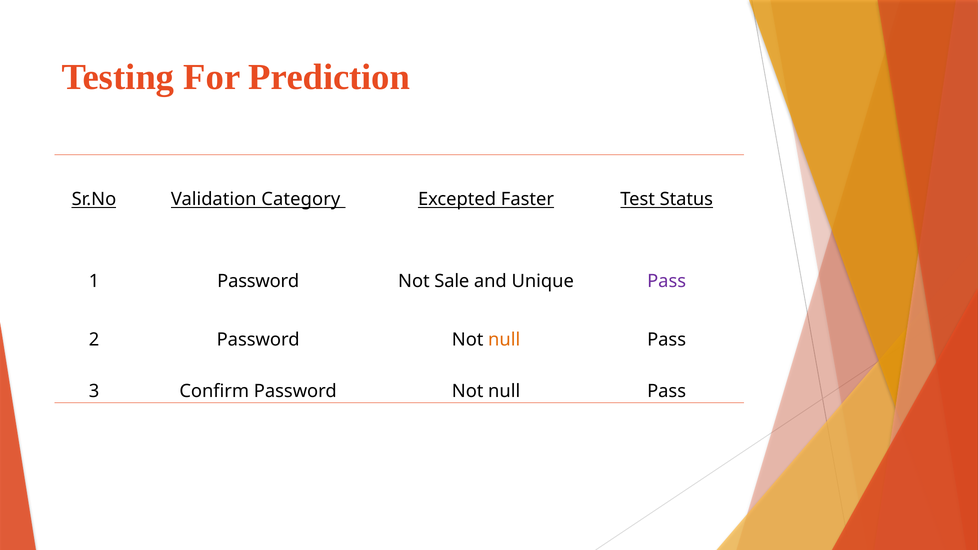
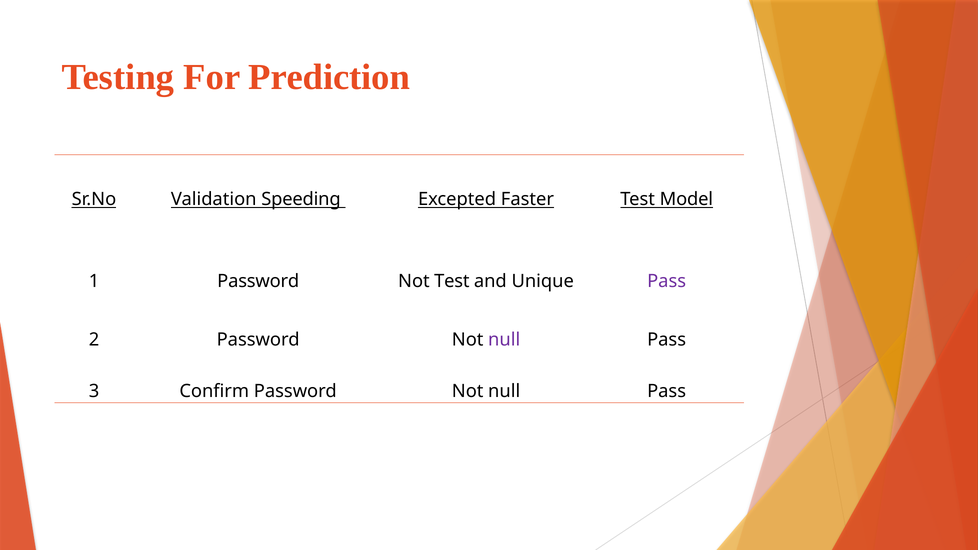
Category: Category -> Speeding
Status: Status -> Model
Not Sale: Sale -> Test
null at (504, 340) colour: orange -> purple
